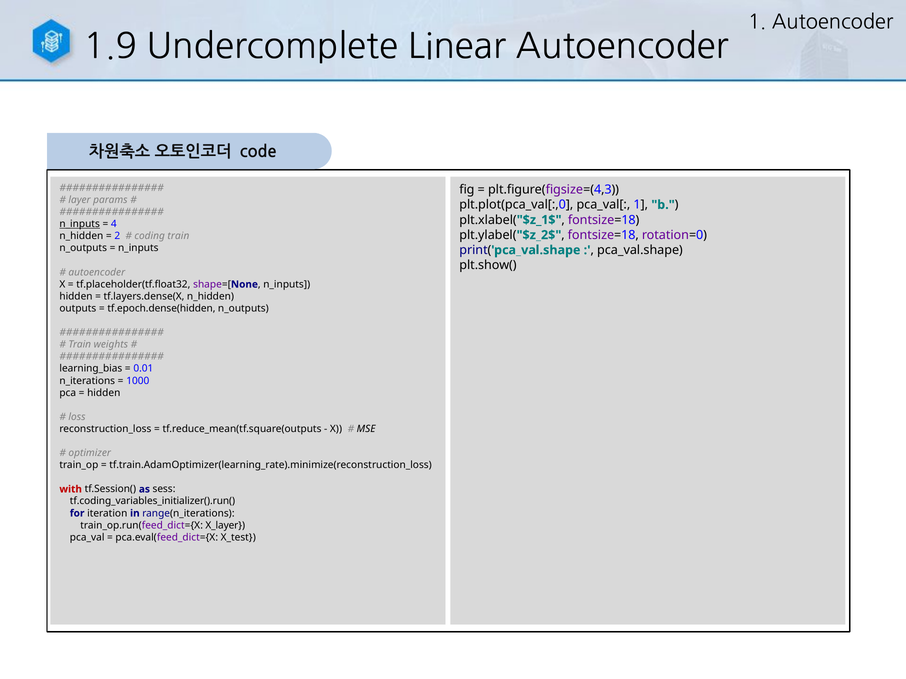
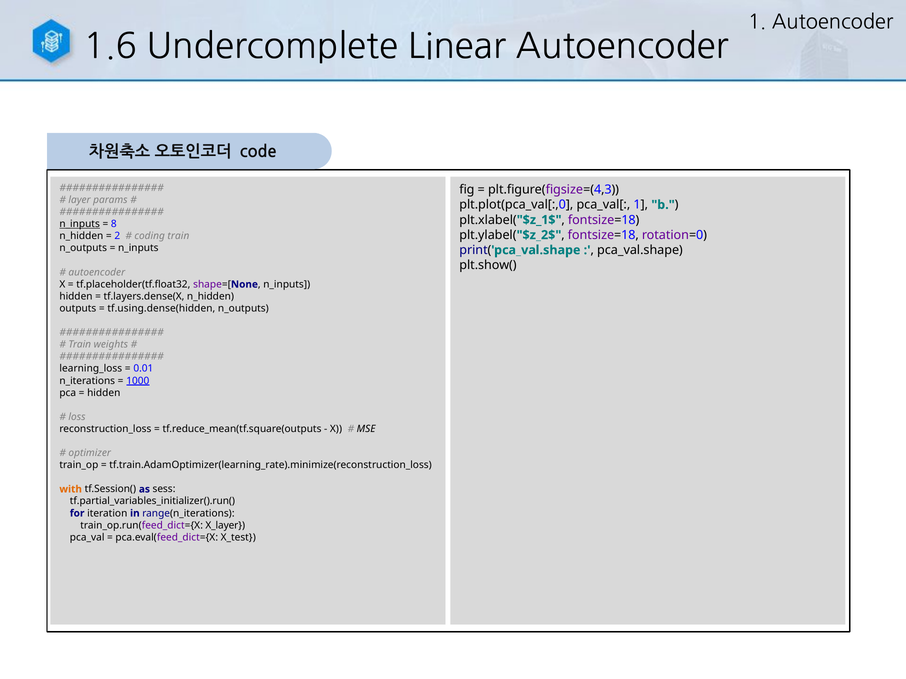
1.9: 1.9 -> 1.6
4: 4 -> 8
tf.epoch.dense(hidden: tf.epoch.dense(hidden -> tf.using.dense(hidden
learning_bias: learning_bias -> learning_loss
1000 underline: none -> present
with colour: red -> orange
tf.coding_variables_initializer().run(: tf.coding_variables_initializer().run( -> tf.partial_variables_initializer().run(
